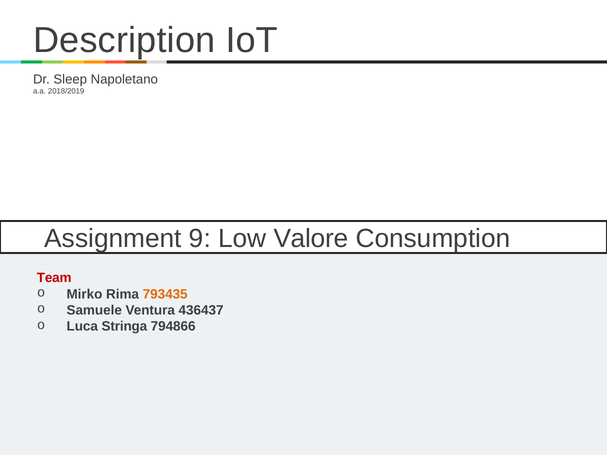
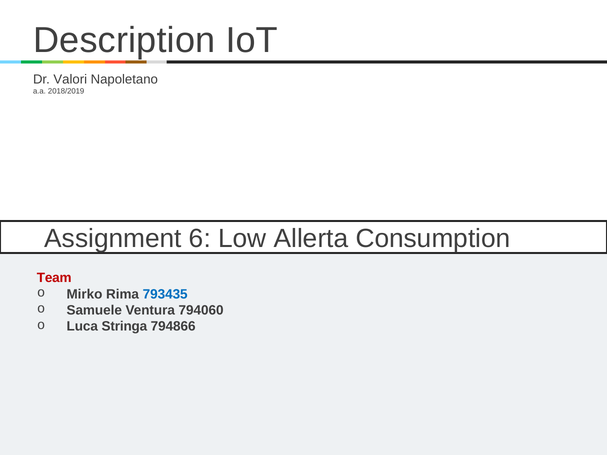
Sleep: Sleep -> Valori
9: 9 -> 6
Valore: Valore -> Allerta
793435 colour: orange -> blue
436437: 436437 -> 794060
